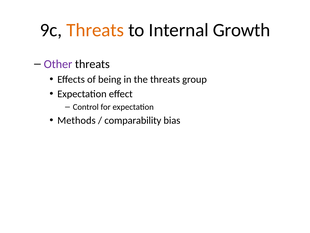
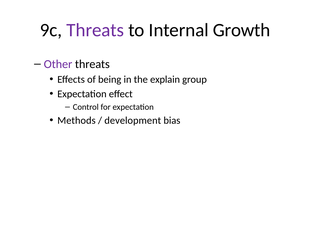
Threats at (95, 30) colour: orange -> purple
the threats: threats -> explain
comparability: comparability -> development
